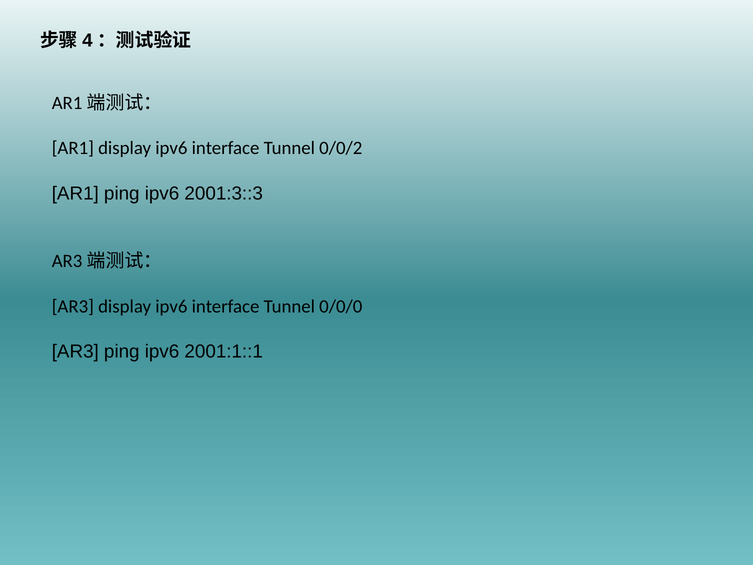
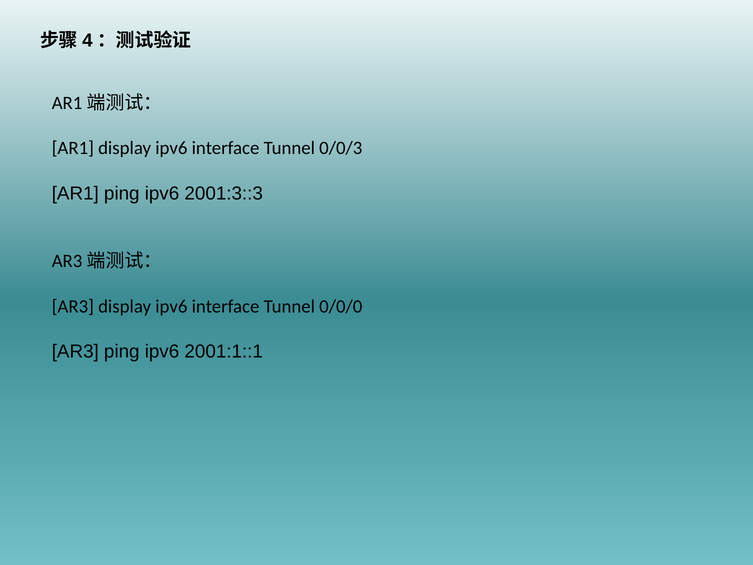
0/0/2: 0/0/2 -> 0/0/3
